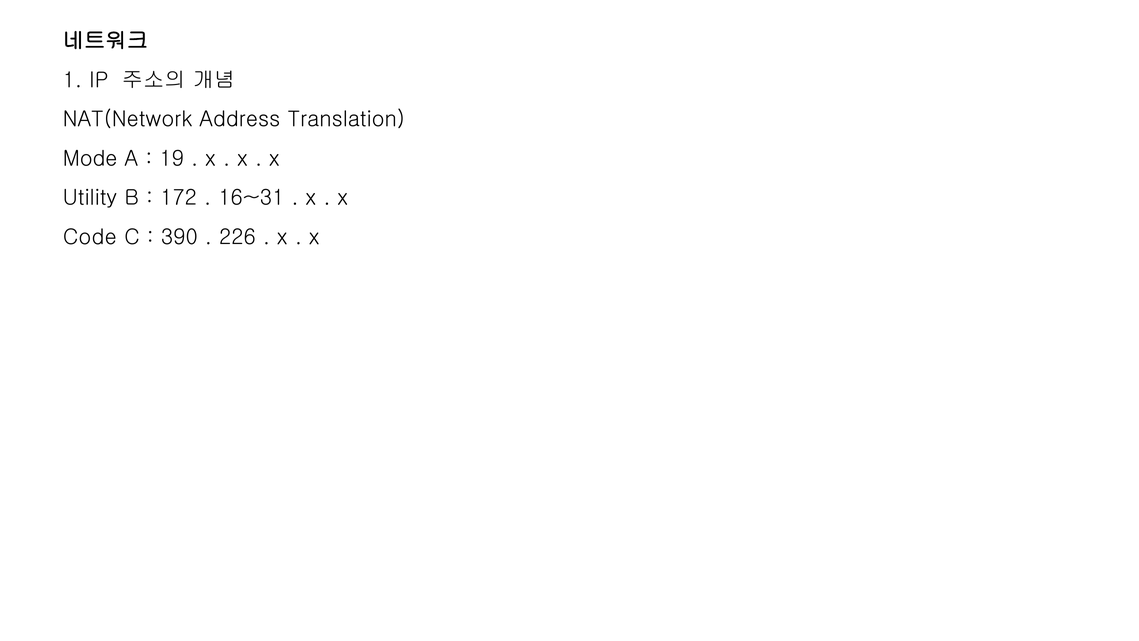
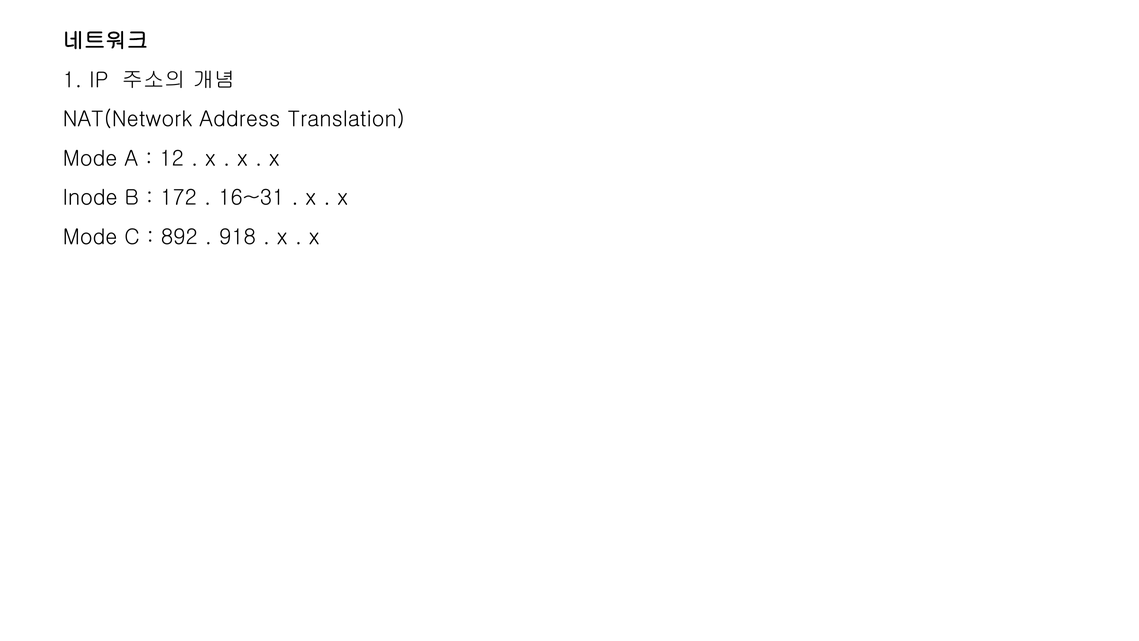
19: 19 -> 12
Utility: Utility -> Inode
Code at (90, 237): Code -> Mode
390: 390 -> 892
226: 226 -> 918
